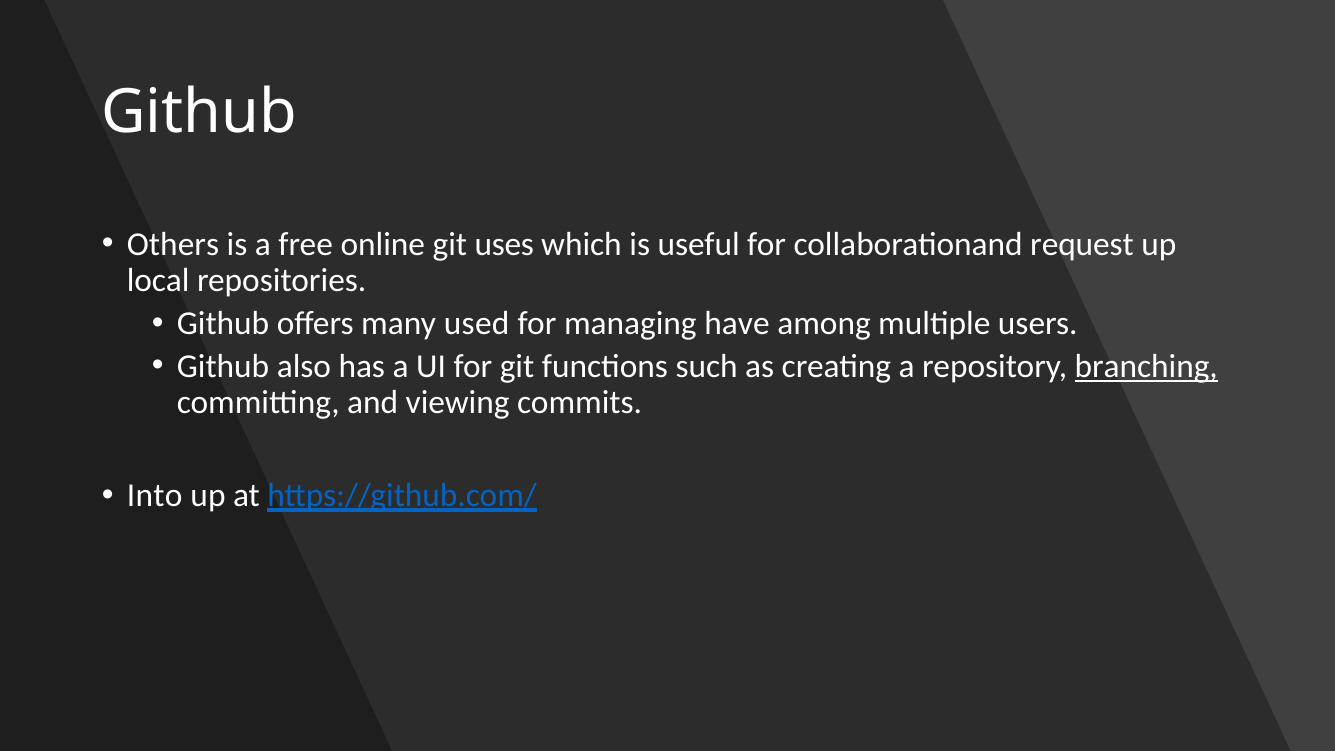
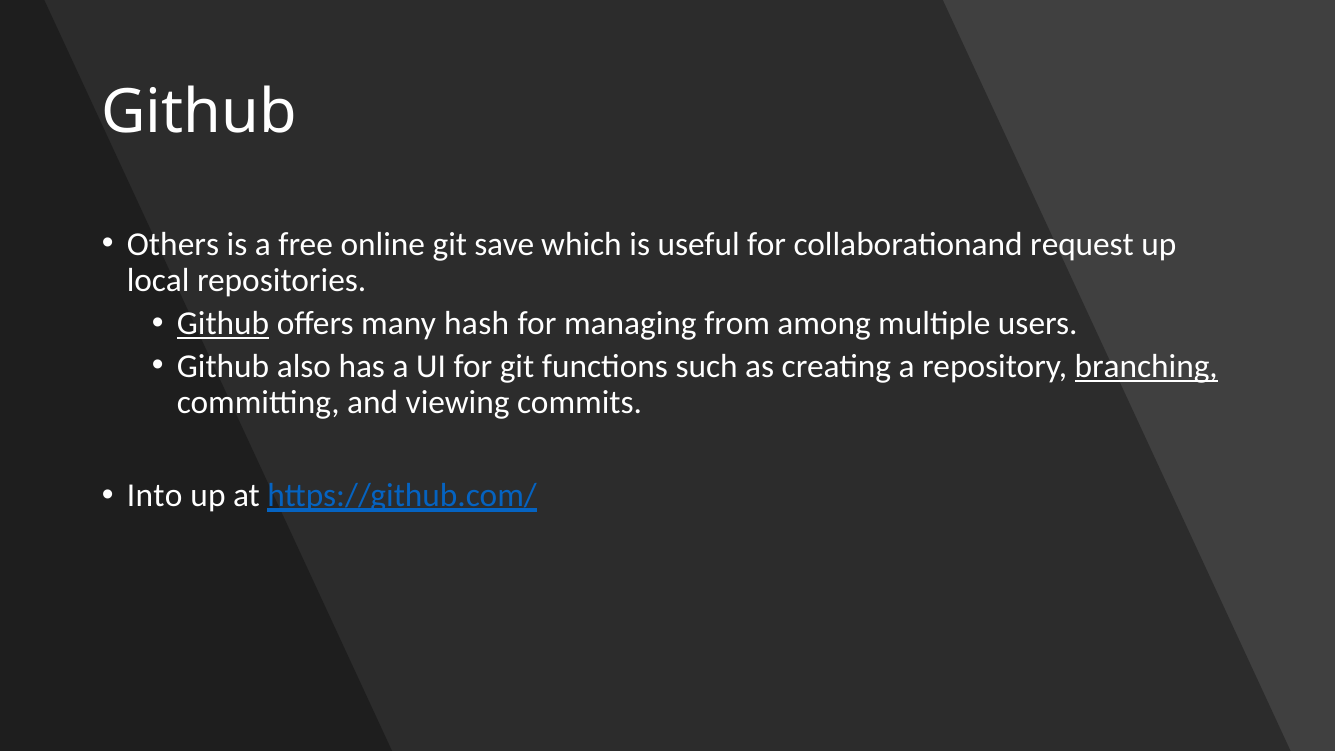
uses: uses -> save
Github at (223, 323) underline: none -> present
used: used -> hash
have: have -> from
